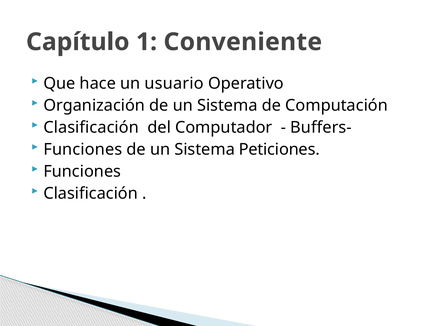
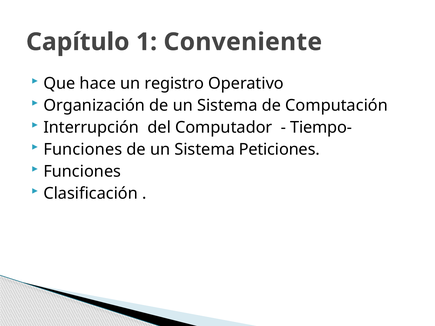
usuario: usuario -> registro
Clasificación at (91, 128): Clasificación -> Interrupción
Buffers-: Buffers- -> Tiempo-
